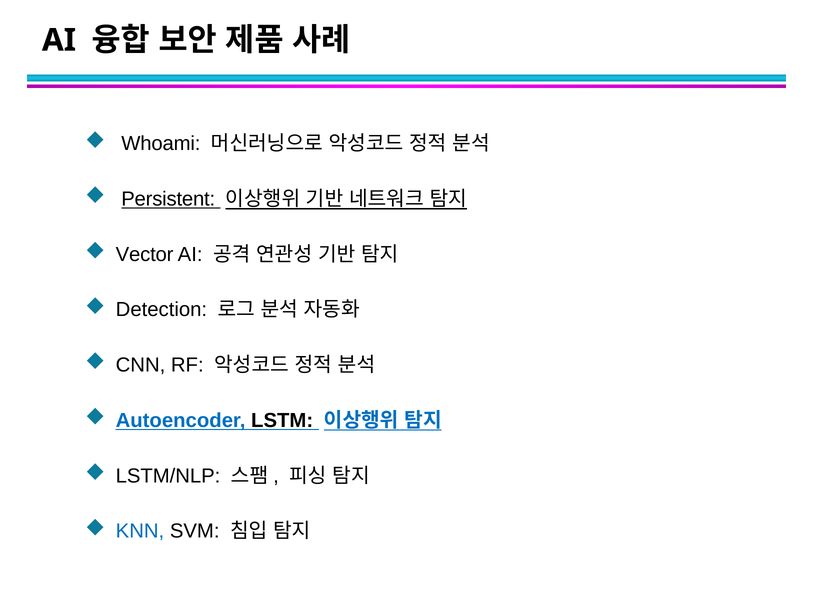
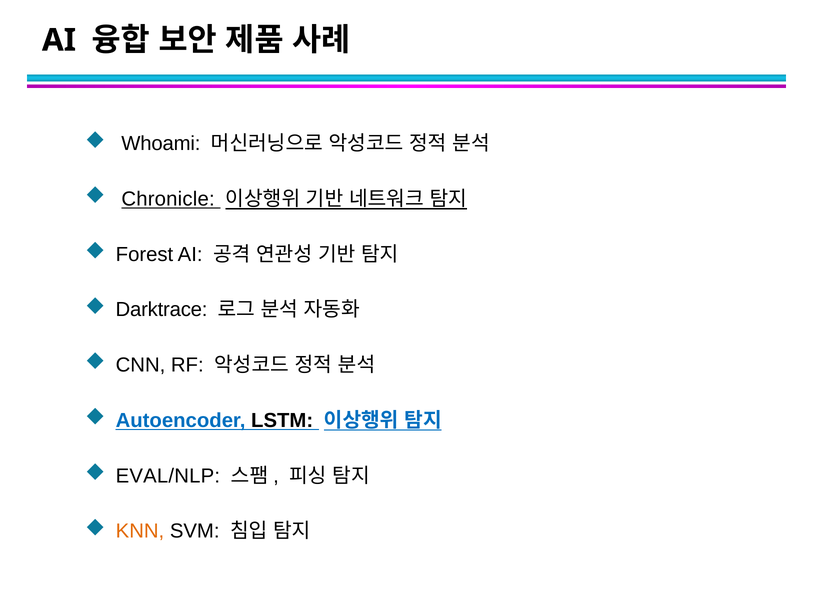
Persistent: Persistent -> Chronicle
Vector: Vector -> Forest
Detection: Detection -> Darktrace
LSTM/NLP: LSTM/NLP -> EVAL/NLP
KNN colour: blue -> orange
